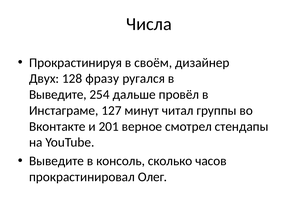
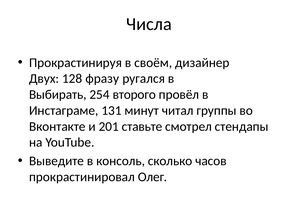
Выведите at (58, 94): Выведите -> Выбирать
дальше: дальше -> второго
127: 127 -> 131
верное: верное -> ставьте
